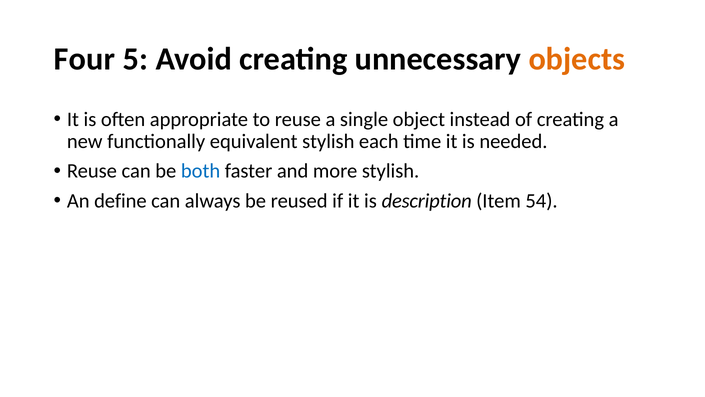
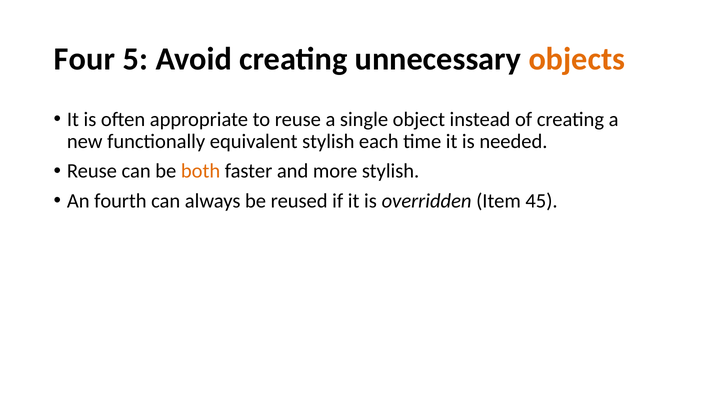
both colour: blue -> orange
define: define -> fourth
description: description -> overridden
54: 54 -> 45
